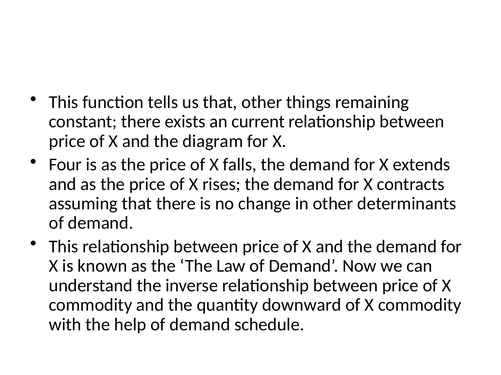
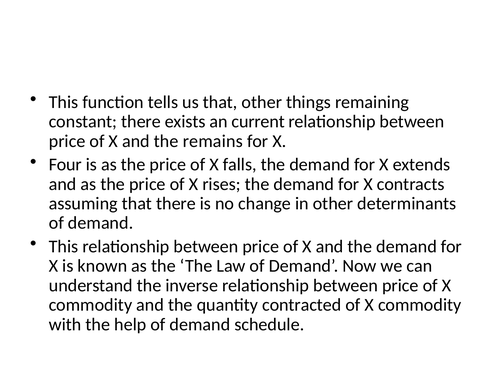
diagram: diagram -> remains
downward: downward -> contracted
